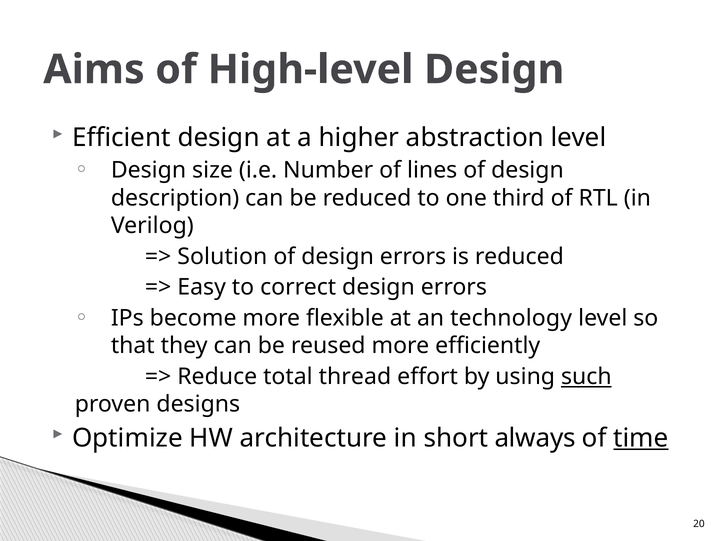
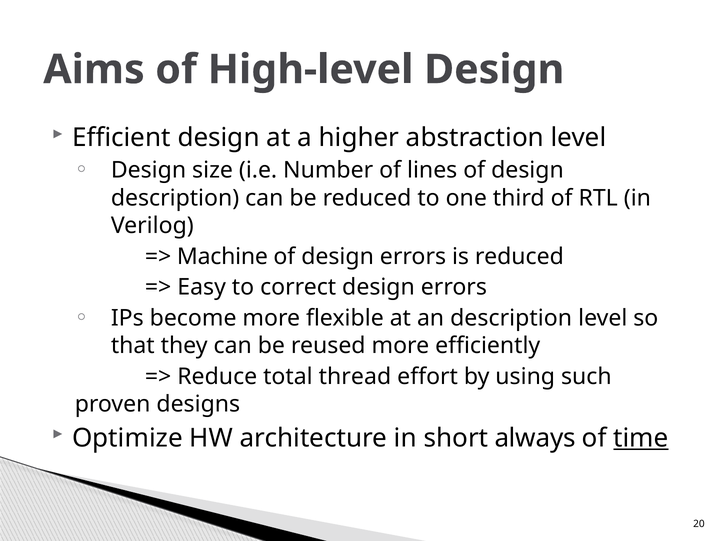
Solution: Solution -> Machine
an technology: technology -> description
such underline: present -> none
